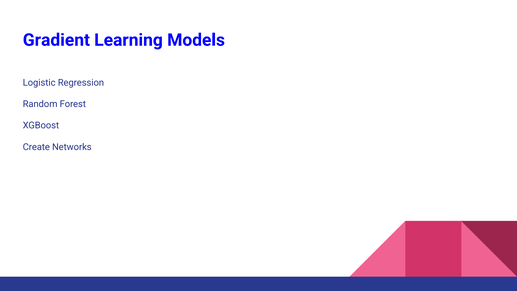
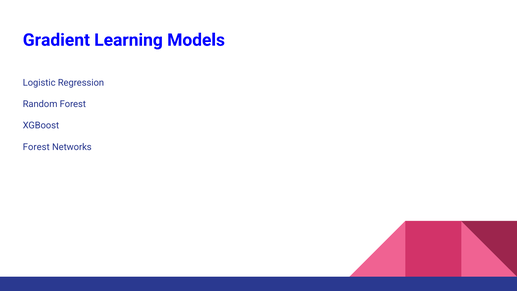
Create at (36, 147): Create -> Forest
